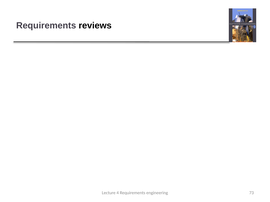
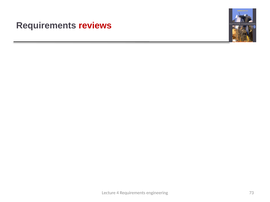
reviews at (95, 26) colour: black -> red
